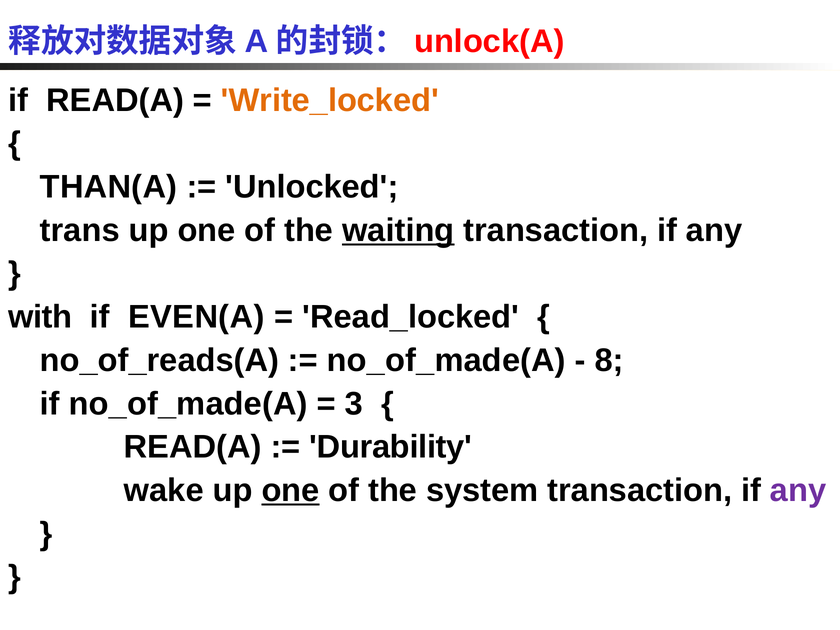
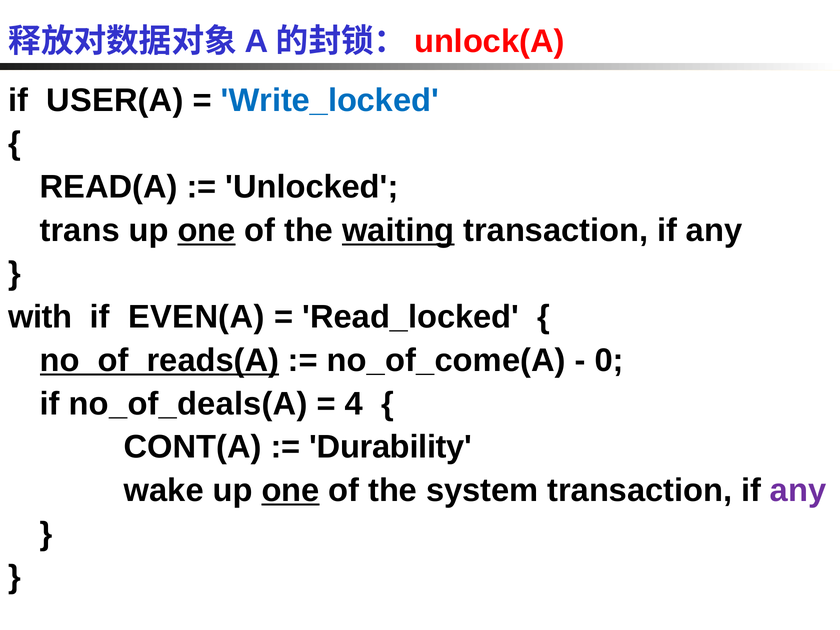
if READ(A: READ(A -> USER(A
Write_locked colour: orange -> blue
THAN(A: THAN(A -> READ(A
one at (207, 230) underline: none -> present
no_of_reads(A underline: none -> present
no_of_made(A at (446, 360): no_of_made(A -> no_of_come(A
8: 8 -> 0
if no_of_made(A: no_of_made(A -> no_of_deals(A
3: 3 -> 4
READ(A at (193, 447): READ(A -> CONT(A
